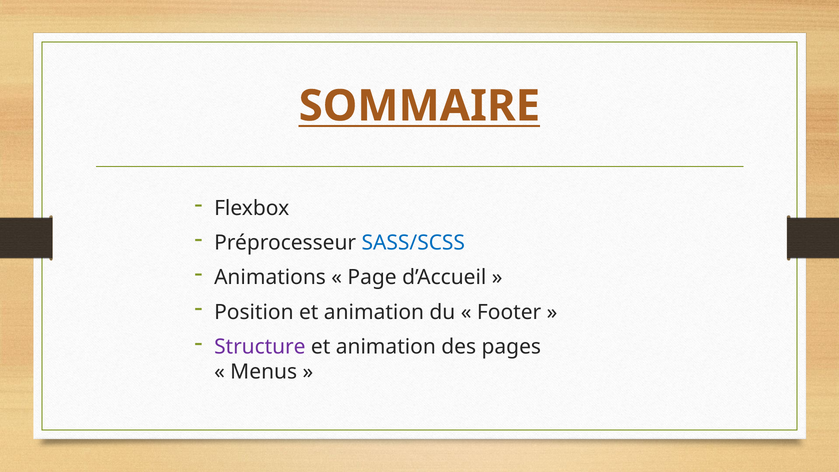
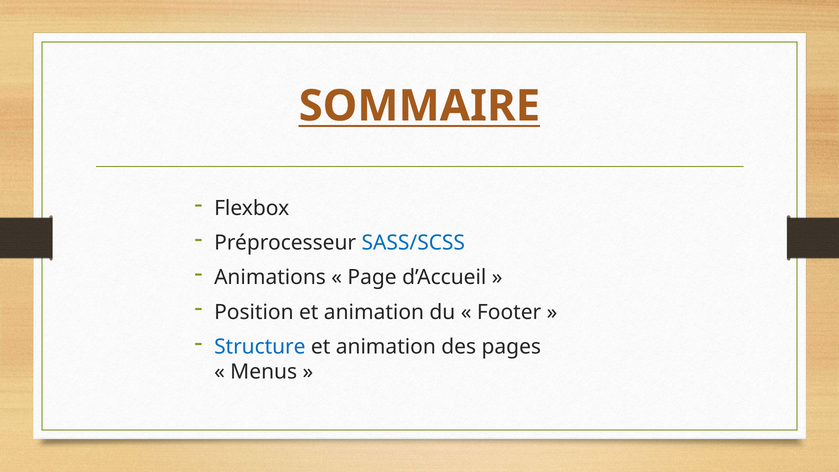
Structure colour: purple -> blue
